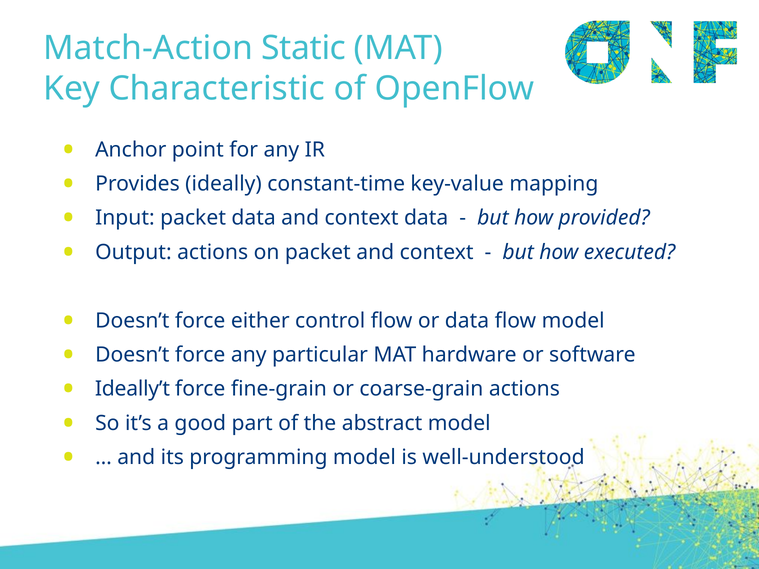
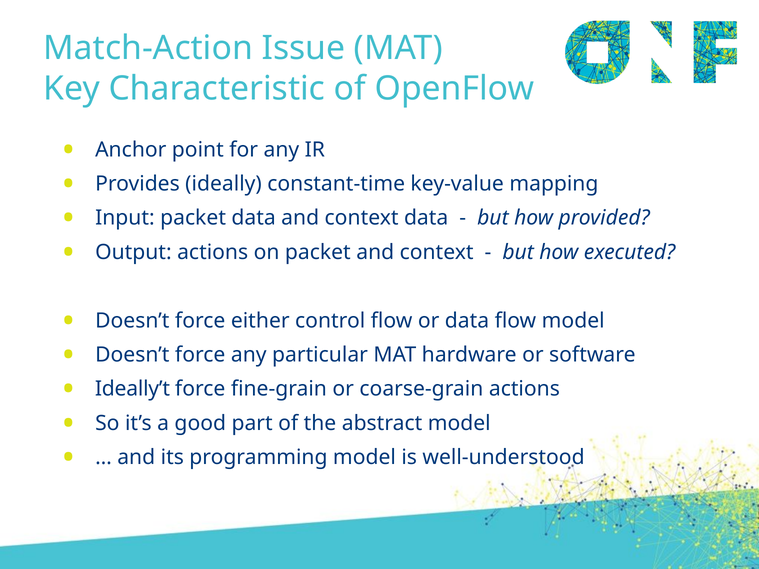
Static: Static -> Issue
